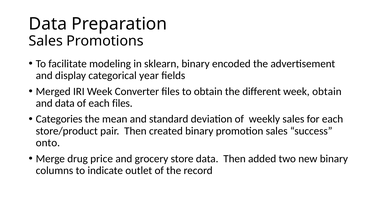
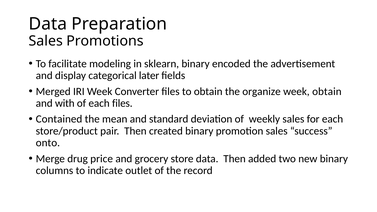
year: year -> later
different: different -> organize
and data: data -> with
Categories: Categories -> Contained
